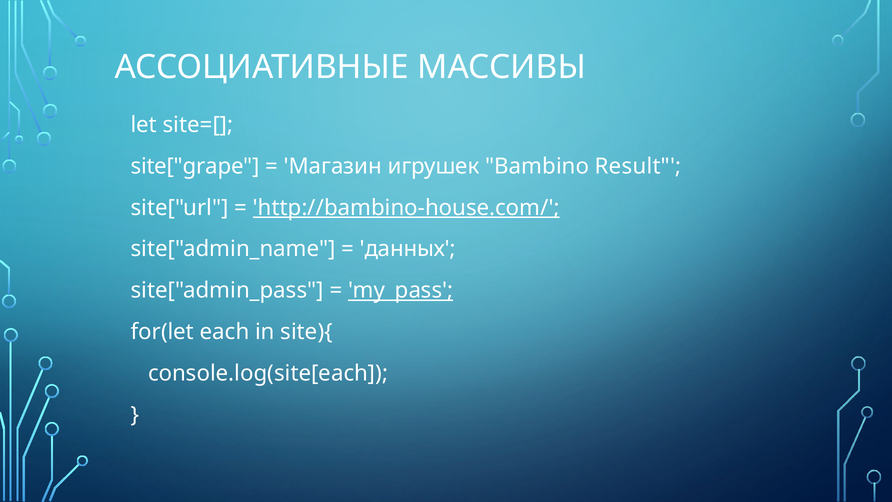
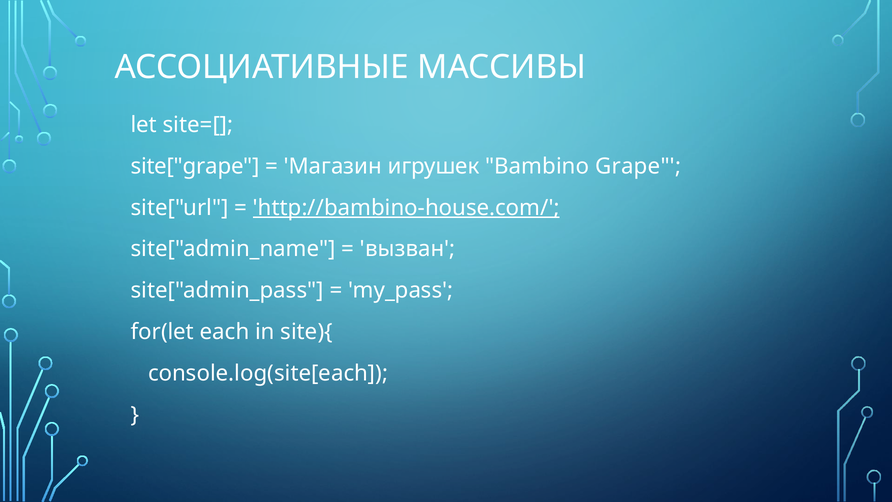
Result: Result -> Grape
данных: данных -> вызван
my_pass underline: present -> none
